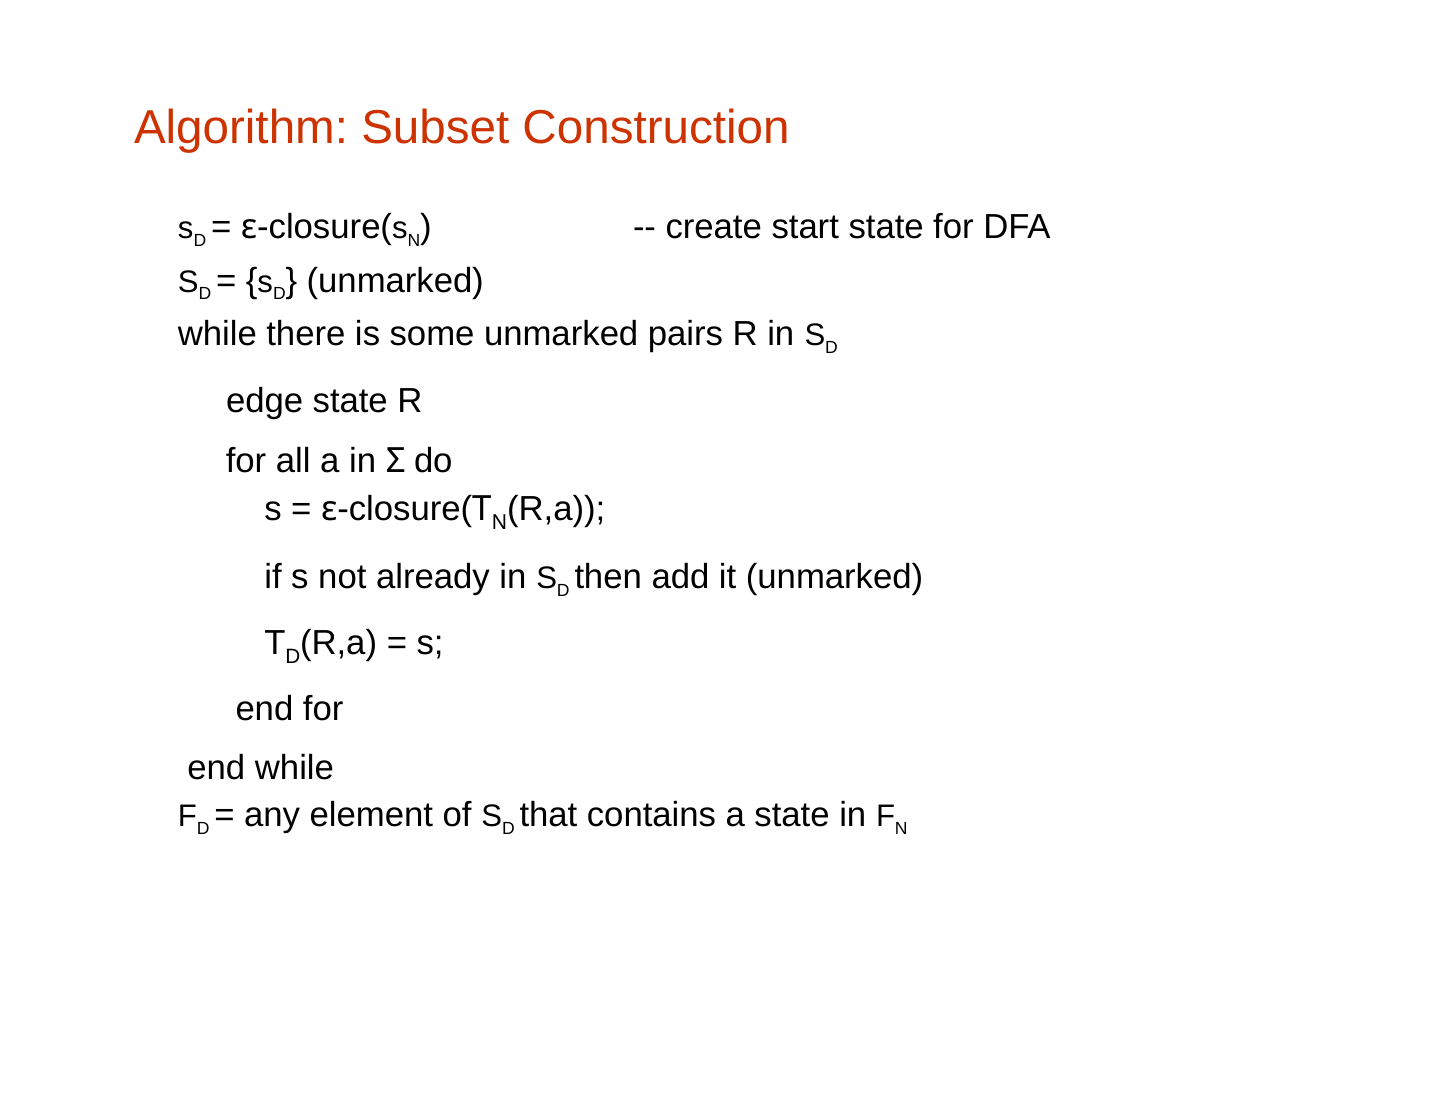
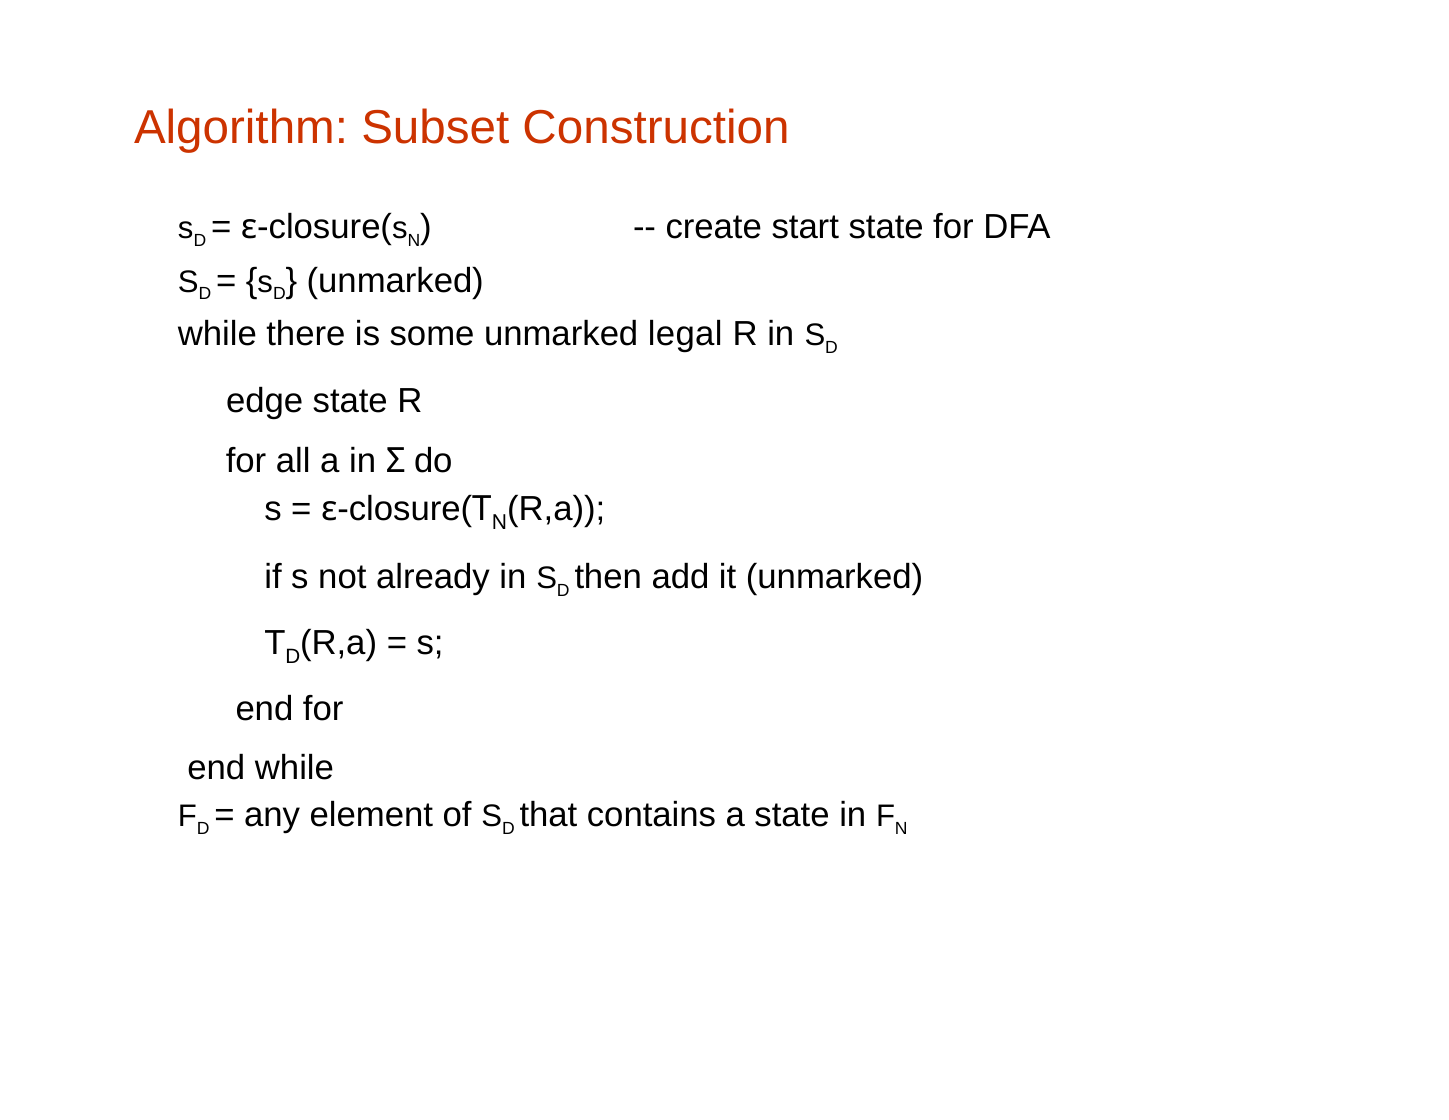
pairs: pairs -> legal
